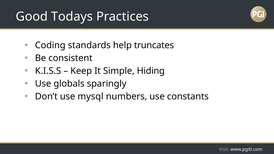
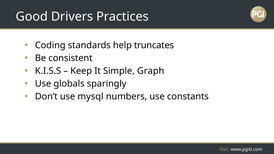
Todays: Todays -> Drivers
Hiding: Hiding -> Graph
